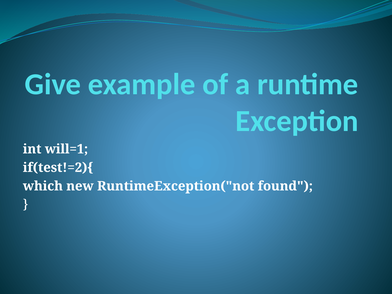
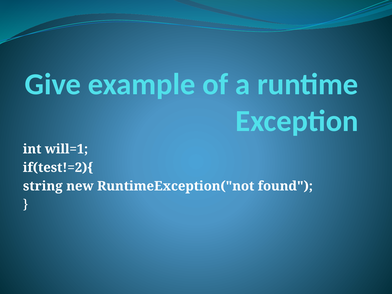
which: which -> string
